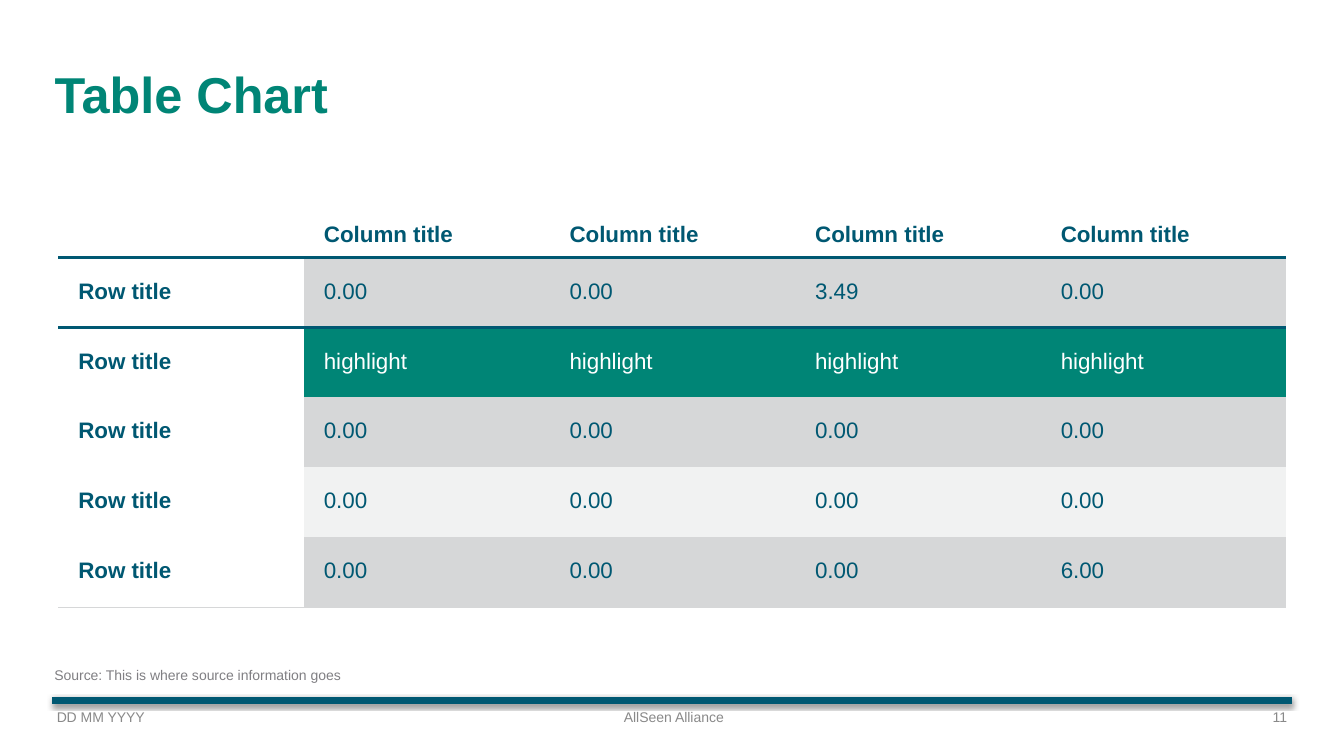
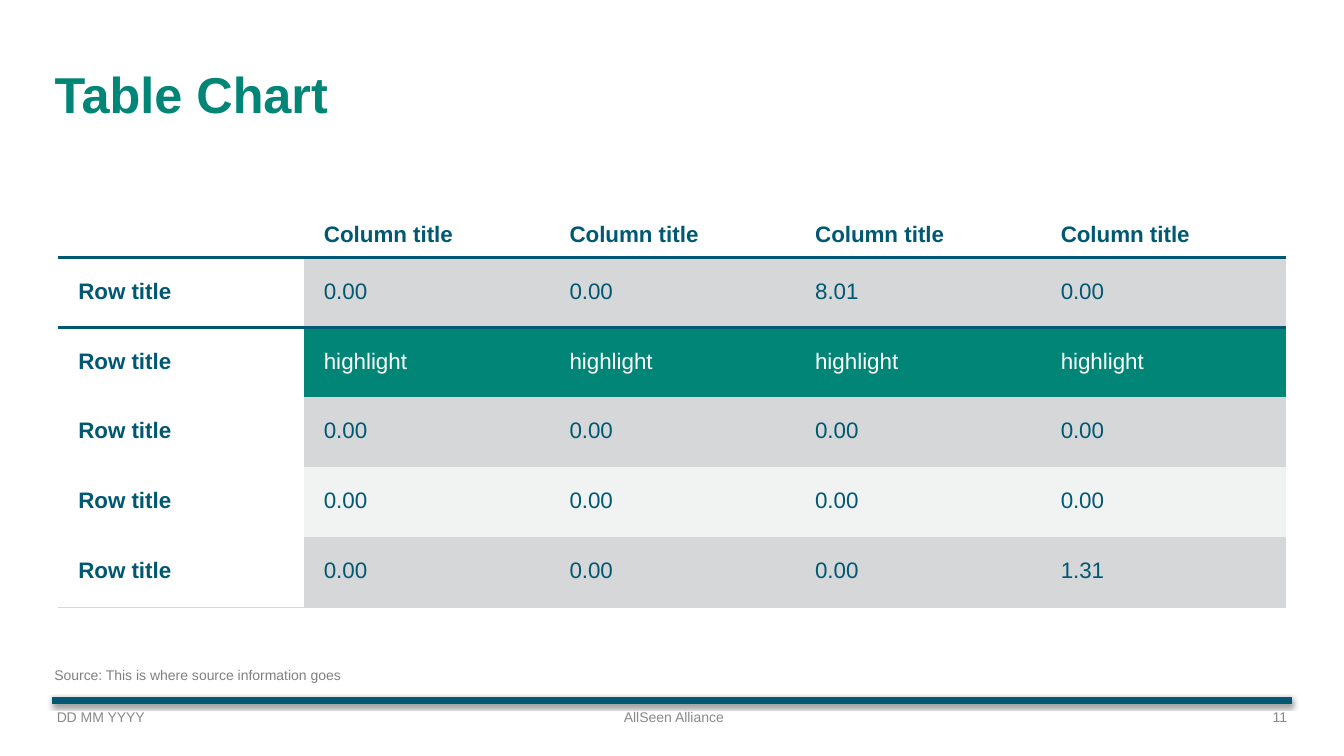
3.49: 3.49 -> 8.01
6.00: 6.00 -> 1.31
